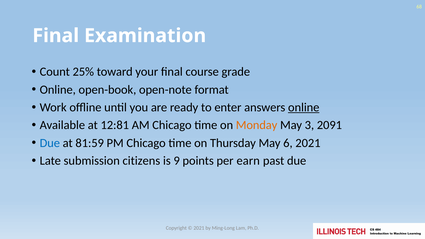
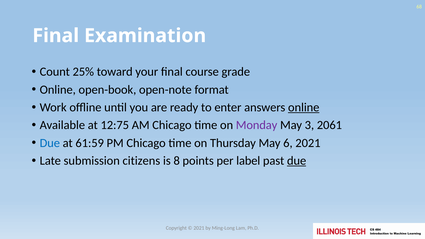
12:81: 12:81 -> 12:75
Monday colour: orange -> purple
2091: 2091 -> 2061
81:59: 81:59 -> 61:59
9: 9 -> 8
earn: earn -> label
due at (297, 161) underline: none -> present
